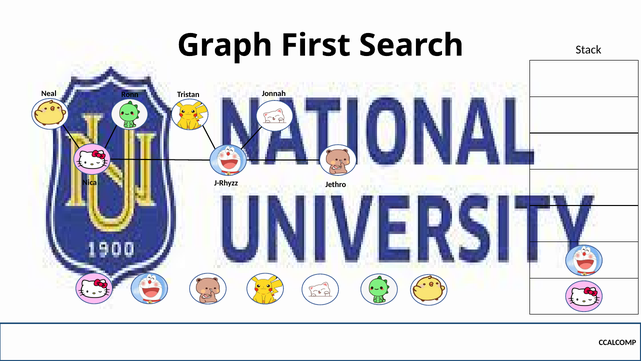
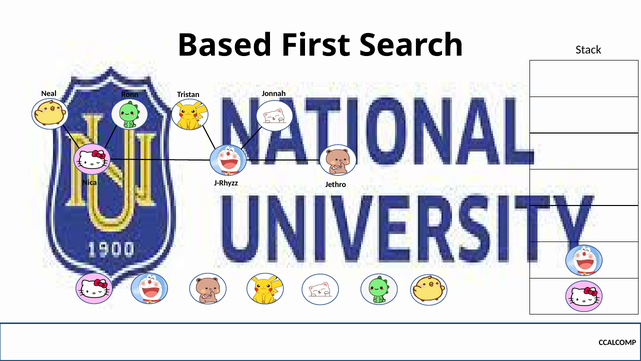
Graph: Graph -> Based
